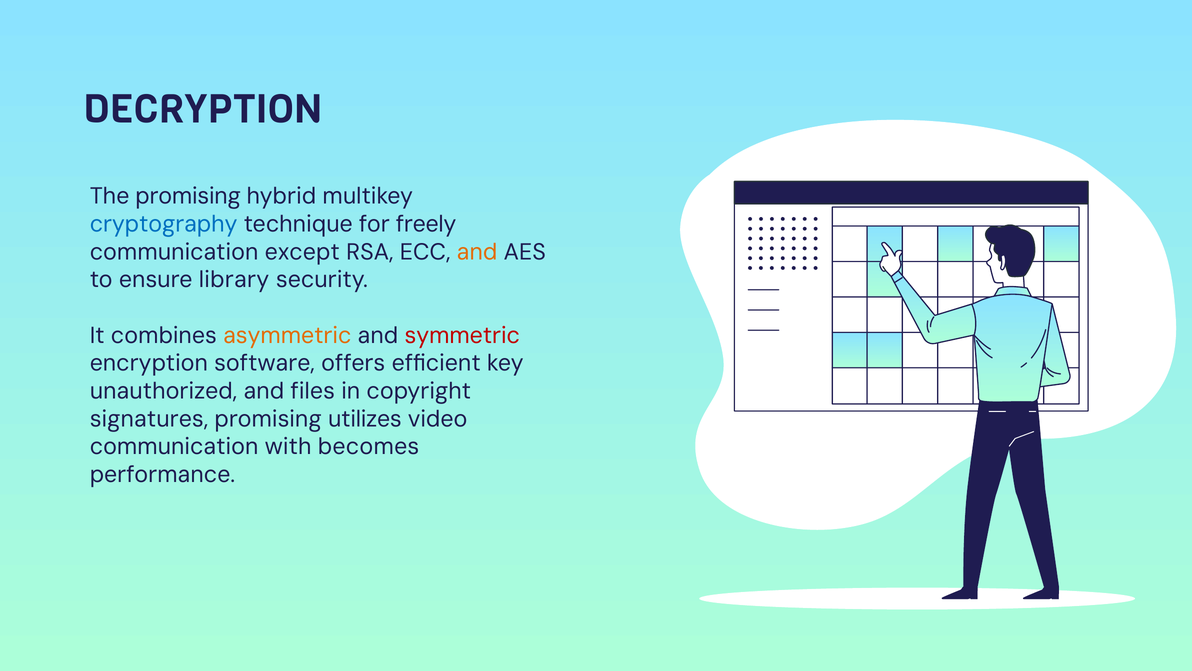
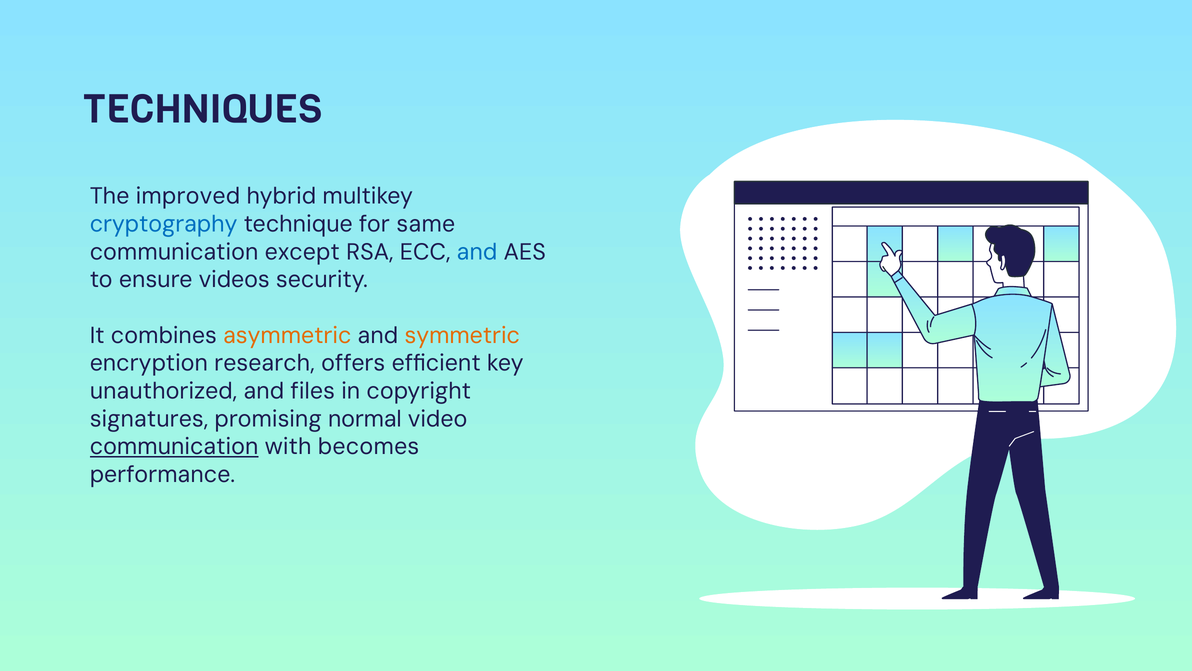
DECRYPTION: DECRYPTION -> TECHNIQUES
The promising: promising -> improved
freely: freely -> same
and at (477, 252) colour: orange -> blue
library: library -> videos
symmetric colour: red -> orange
software: software -> research
utilizes: utilizes -> normal
communication at (174, 446) underline: none -> present
